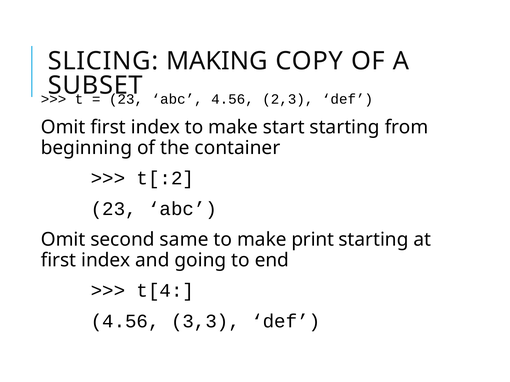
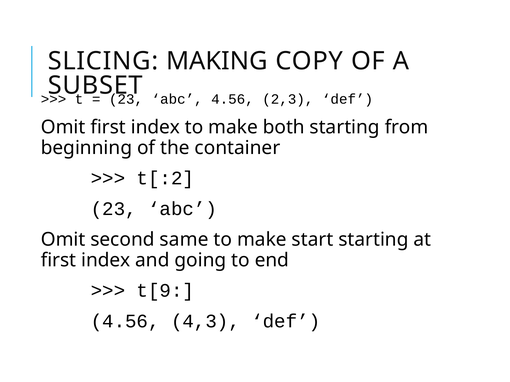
start: start -> both
print: print -> start
t[4: t[4 -> t[9
3,3: 3,3 -> 4,3
